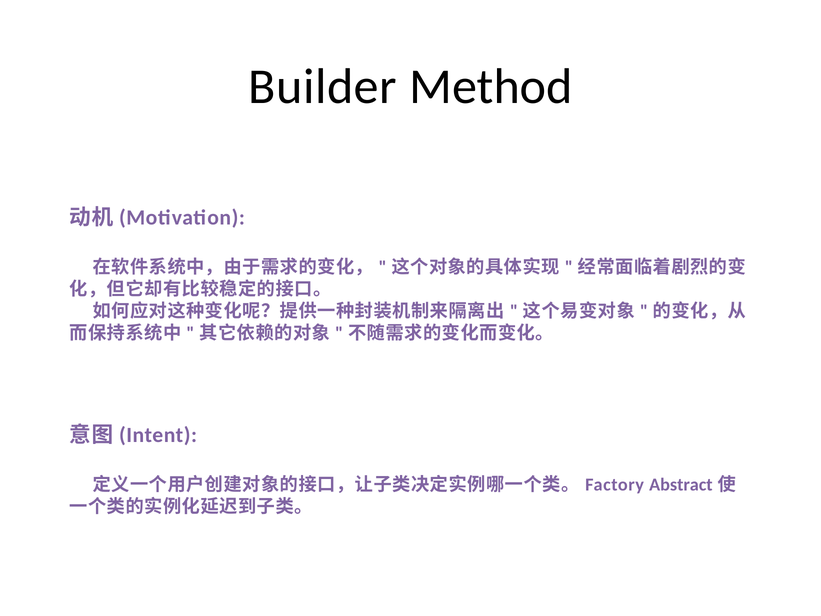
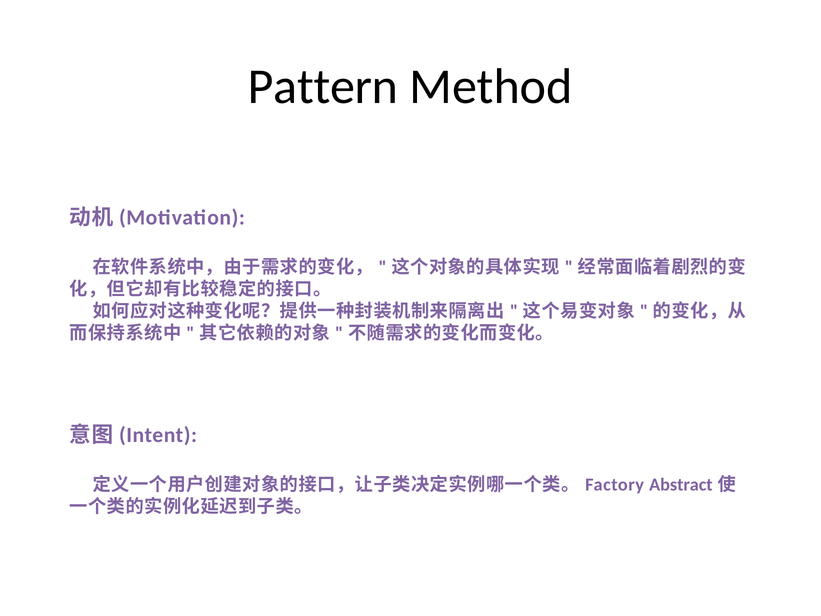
Builder: Builder -> Pattern
